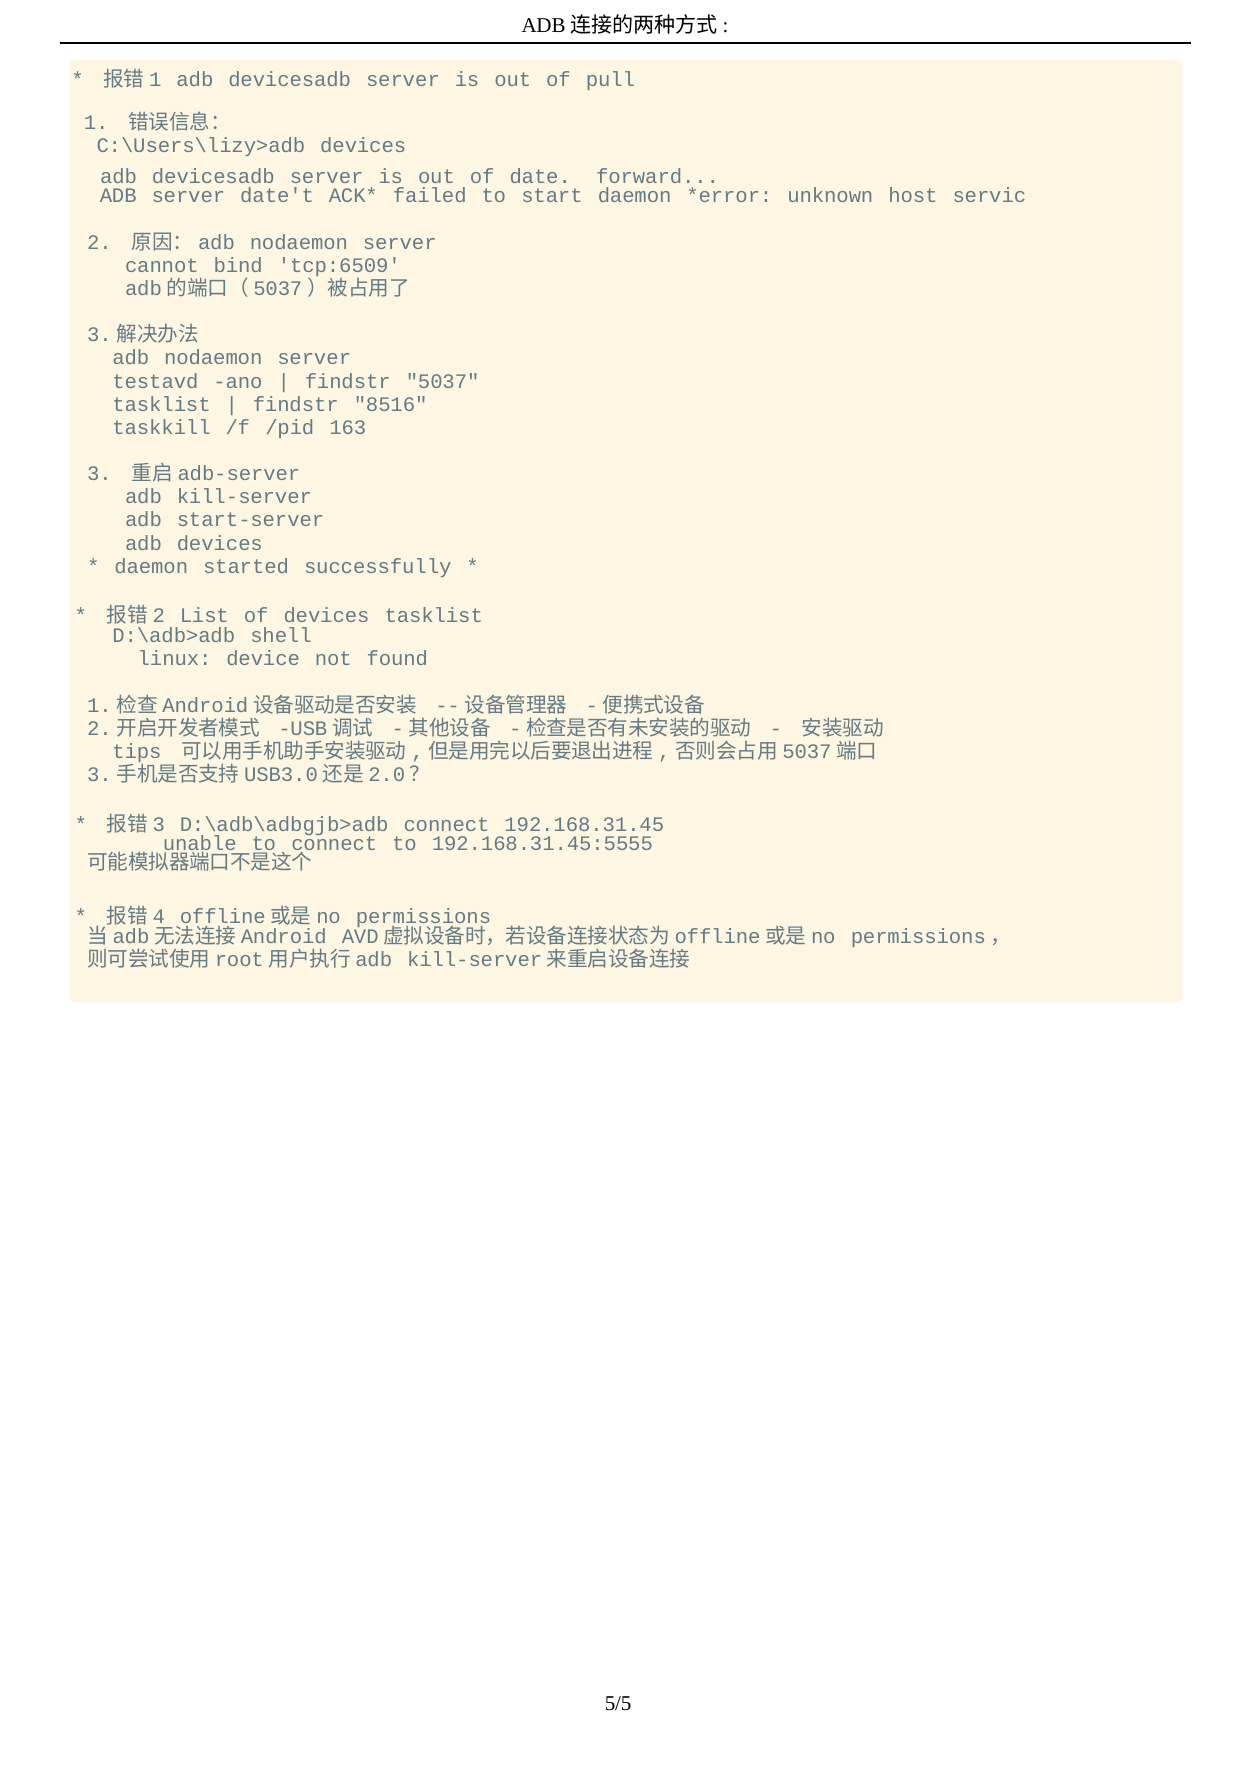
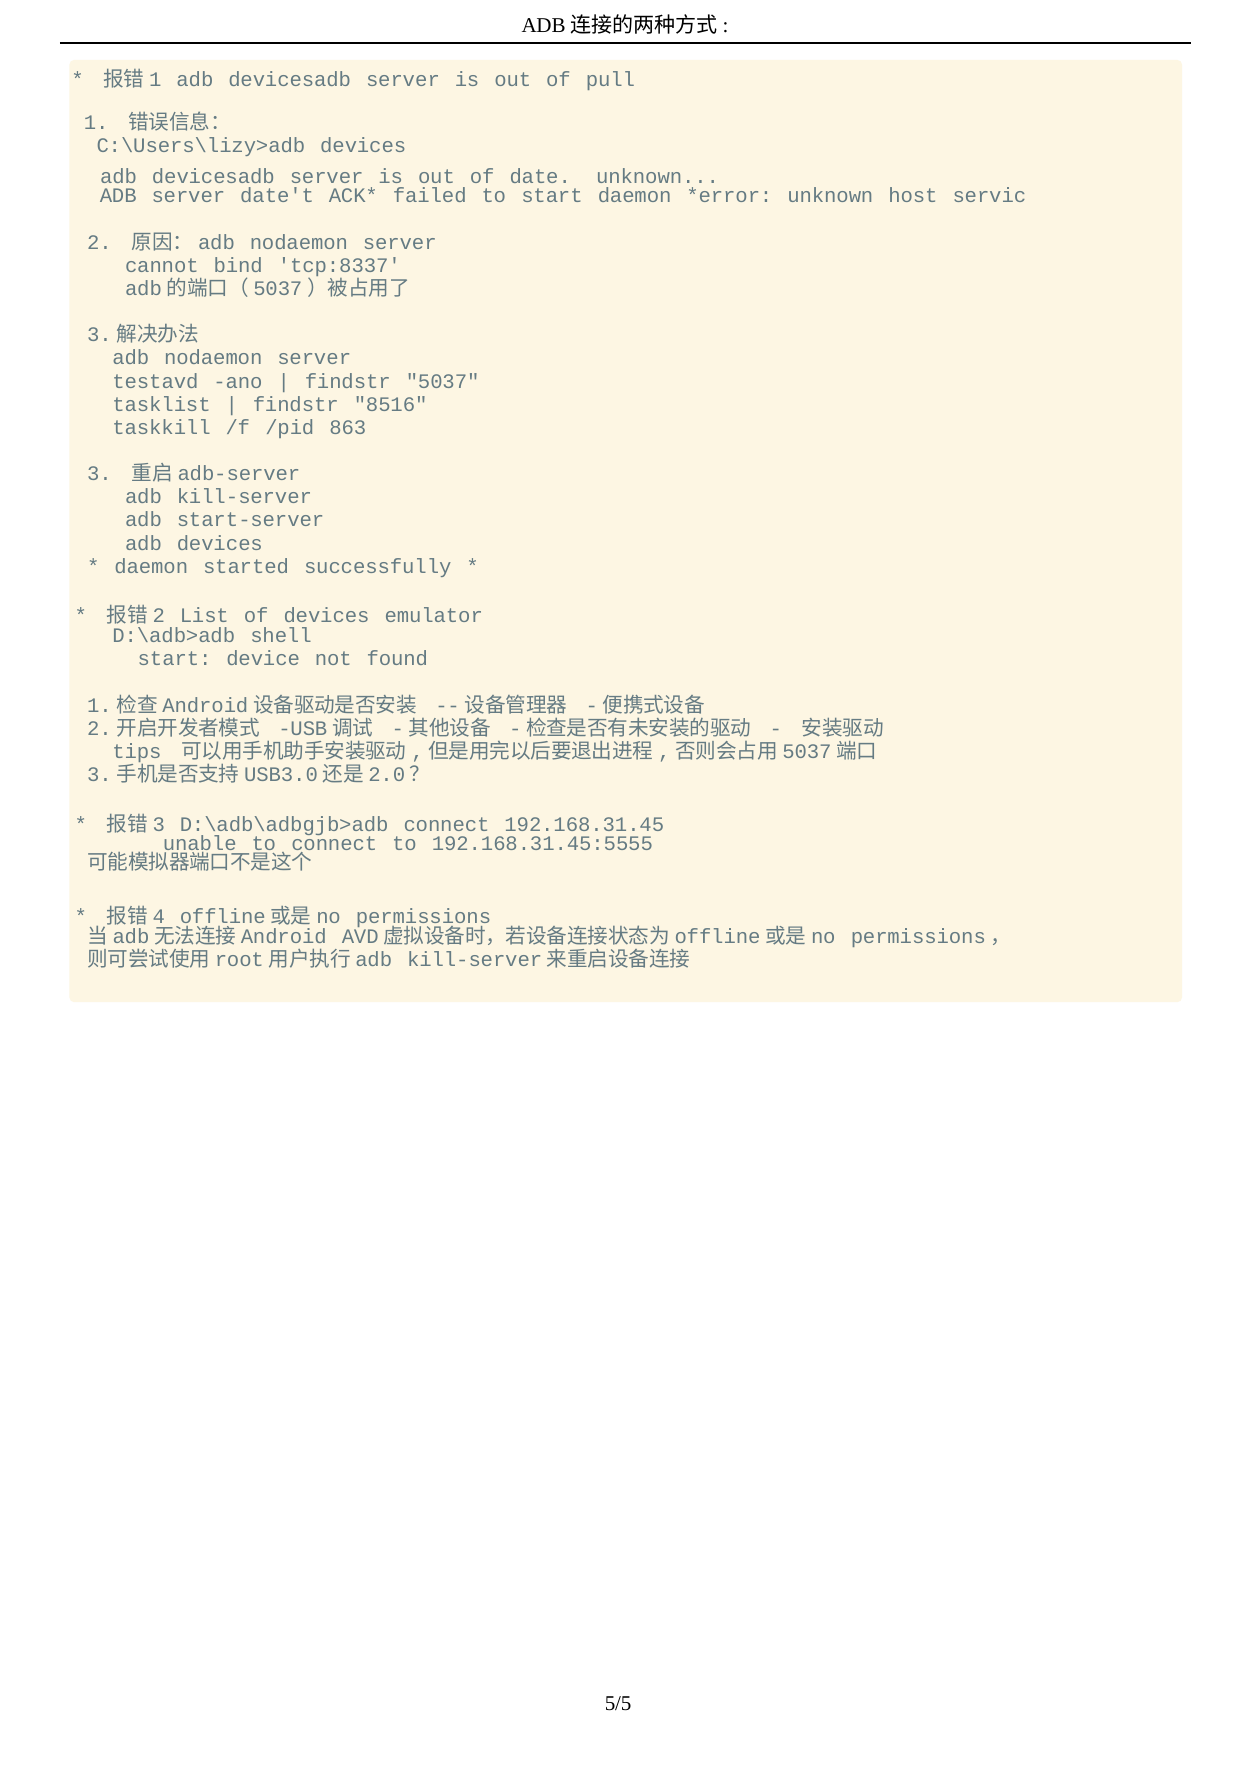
date forward: forward -> unknown
tcp:6509: tcp:6509 -> tcp:8337
163: 163 -> 863
devices tasklist: tasklist -> emulator
linux at (175, 659): linux -> start
